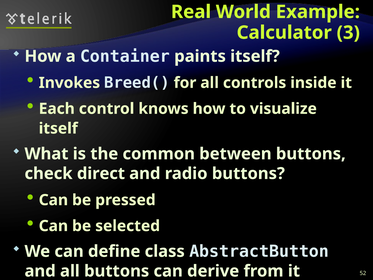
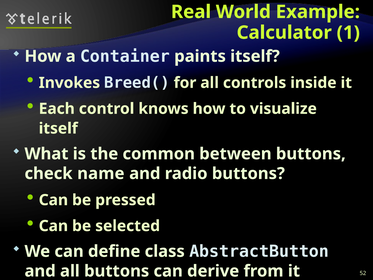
3: 3 -> 1
direct: direct -> name
